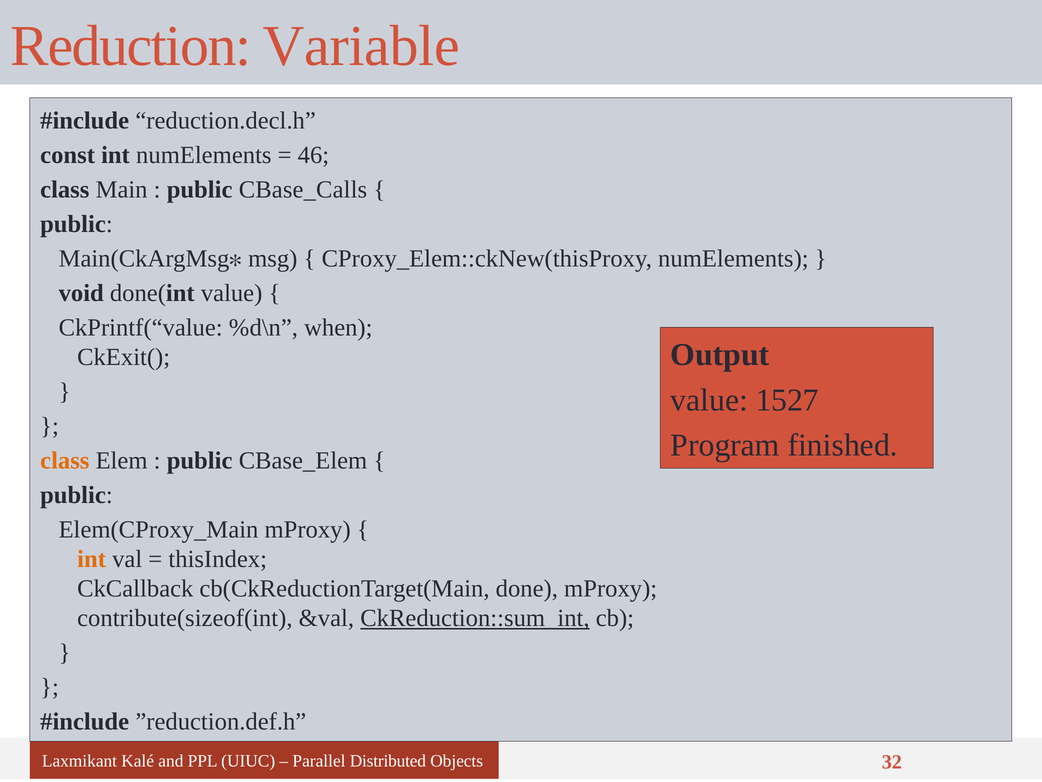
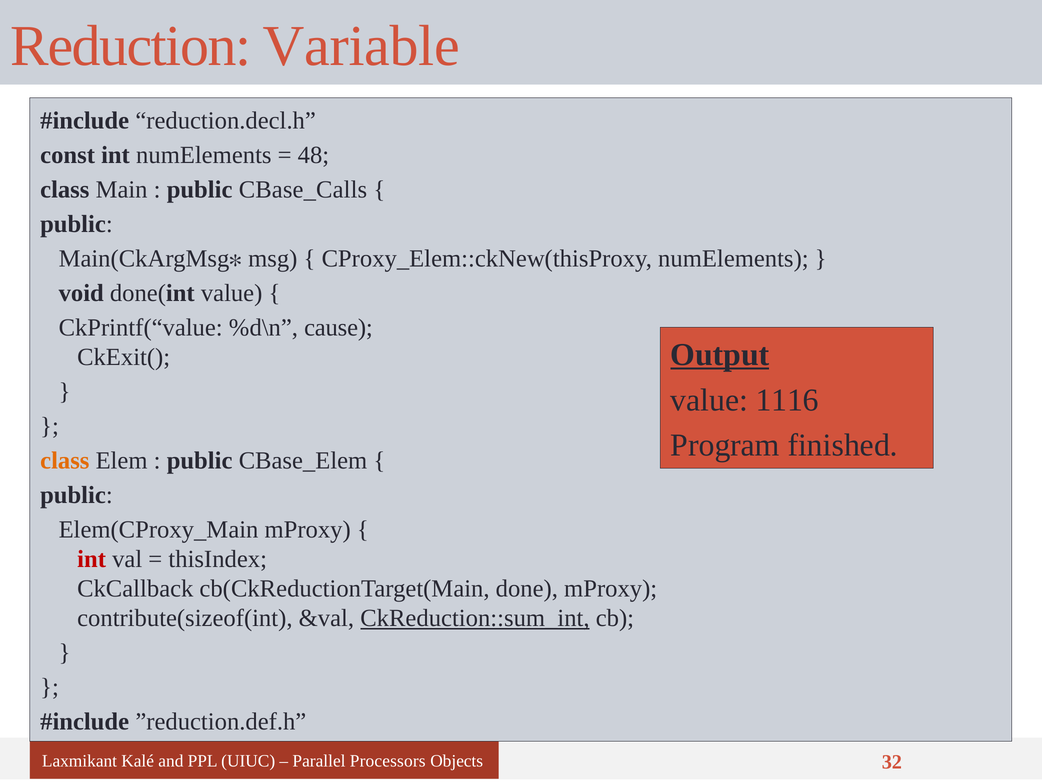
46: 46 -> 48
when: when -> cause
Output underline: none -> present
1527: 1527 -> 1116
int at (92, 559) colour: orange -> red
Distributed: Distributed -> Processors
